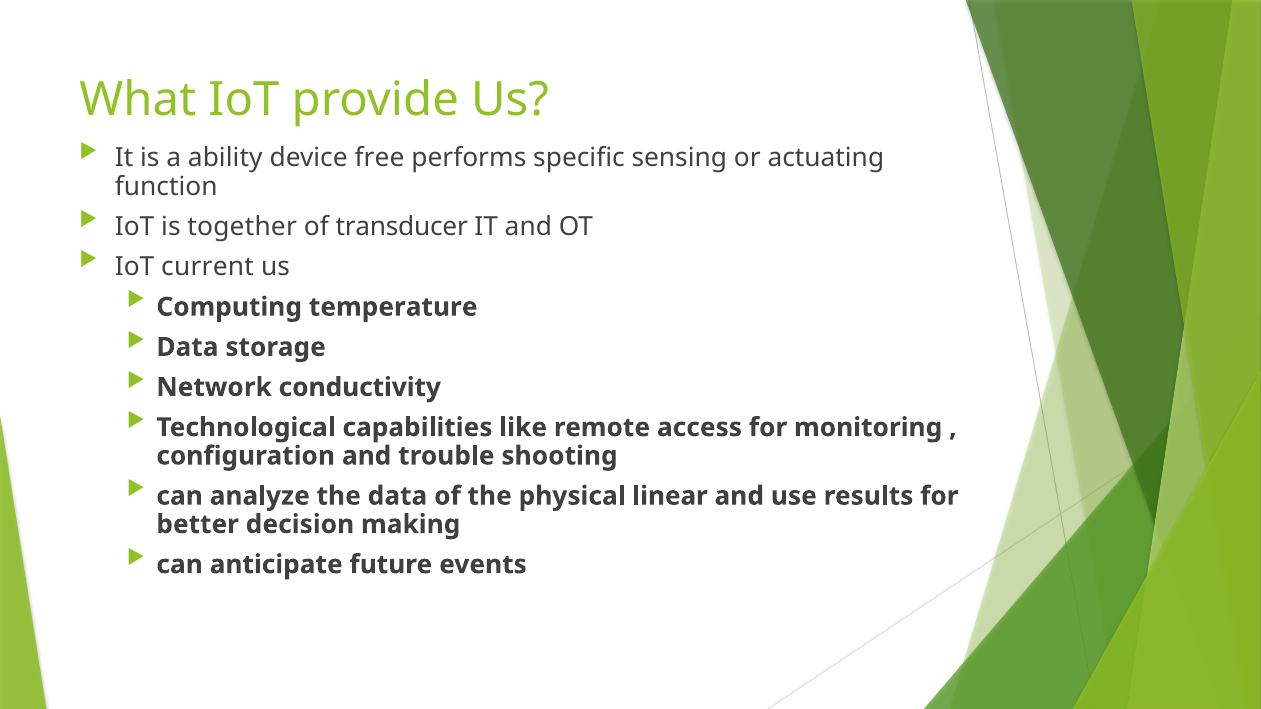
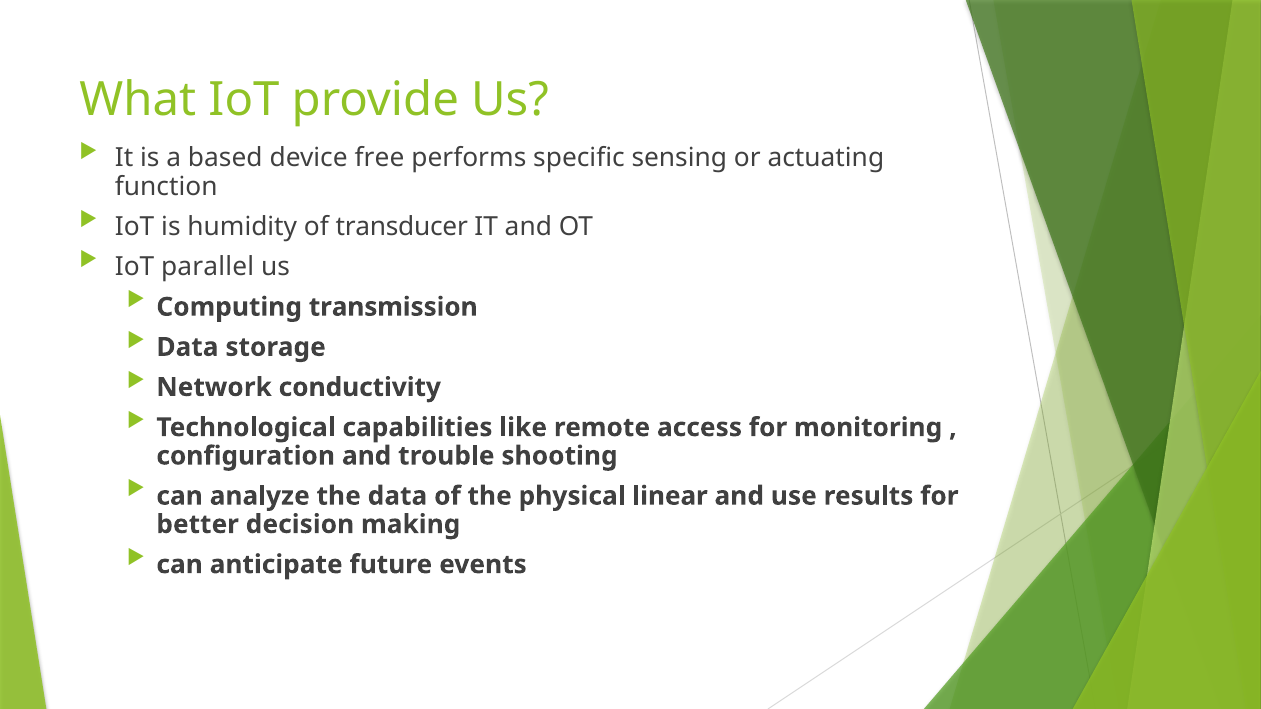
ability: ability -> based
together: together -> humidity
current: current -> parallel
temperature: temperature -> transmission
